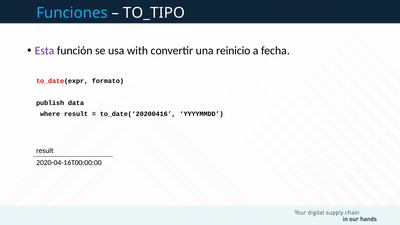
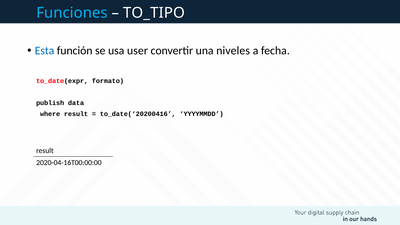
Esta colour: purple -> blue
with: with -> user
reinicio: reinicio -> niveles
